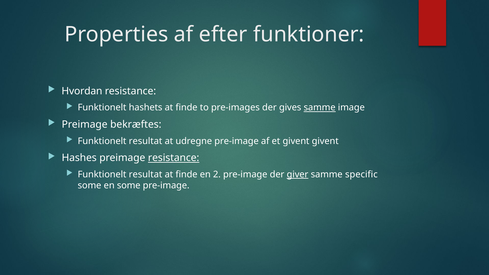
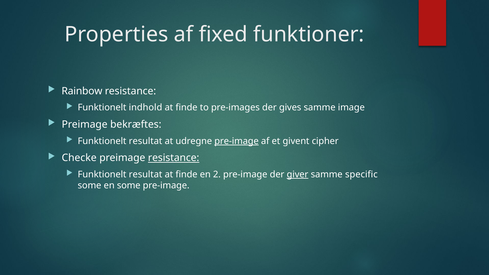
efter: efter -> fixed
Hvordan: Hvordan -> Rainbow
hashets: hashets -> indhold
samme at (320, 108) underline: present -> none
pre-image at (237, 141) underline: none -> present
givent givent: givent -> cipher
Hashes: Hashes -> Checke
